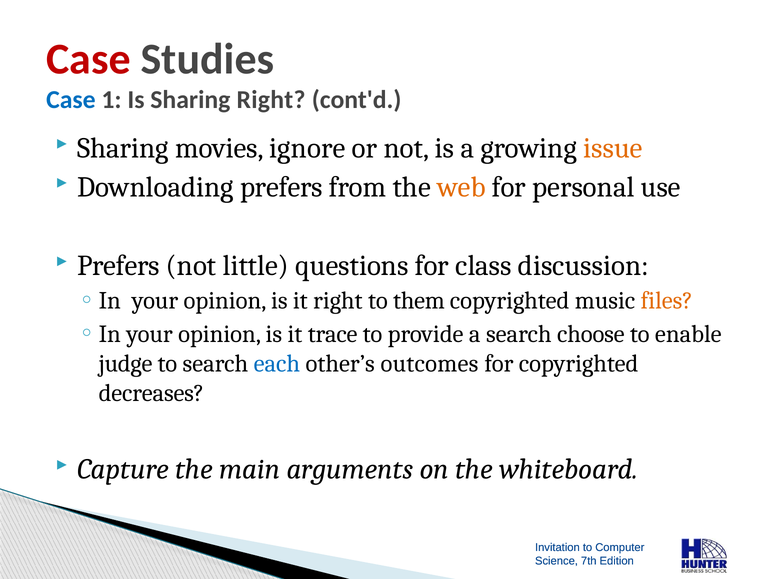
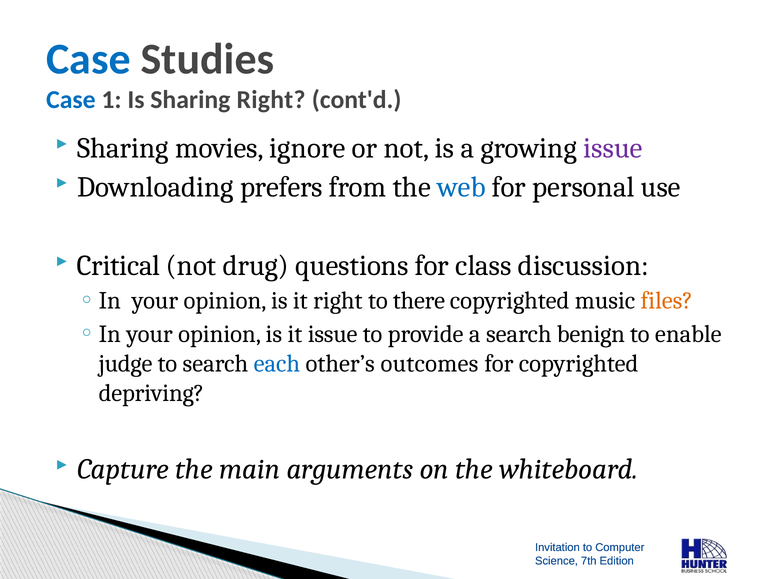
Case at (88, 59) colour: red -> blue
issue at (613, 148) colour: orange -> purple
web colour: orange -> blue
Prefers at (118, 265): Prefers -> Critical
little: little -> drug
them: them -> there
it trace: trace -> issue
choose: choose -> benign
decreases: decreases -> depriving
